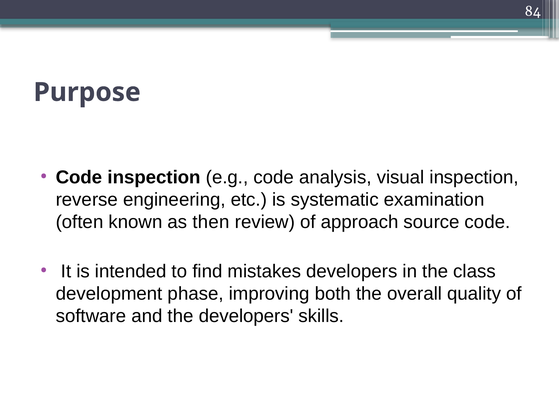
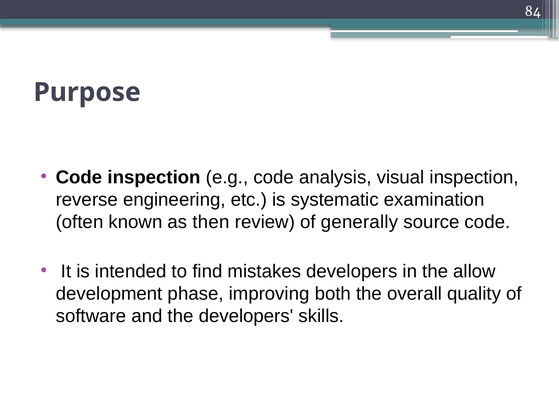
approach: approach -> generally
class: class -> allow
